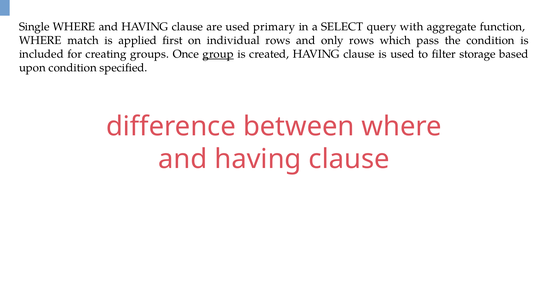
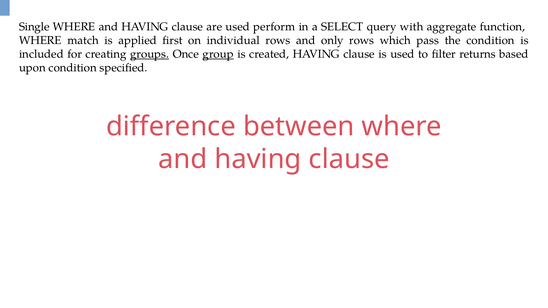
primary: primary -> perform
groups underline: none -> present
storage: storage -> returns
